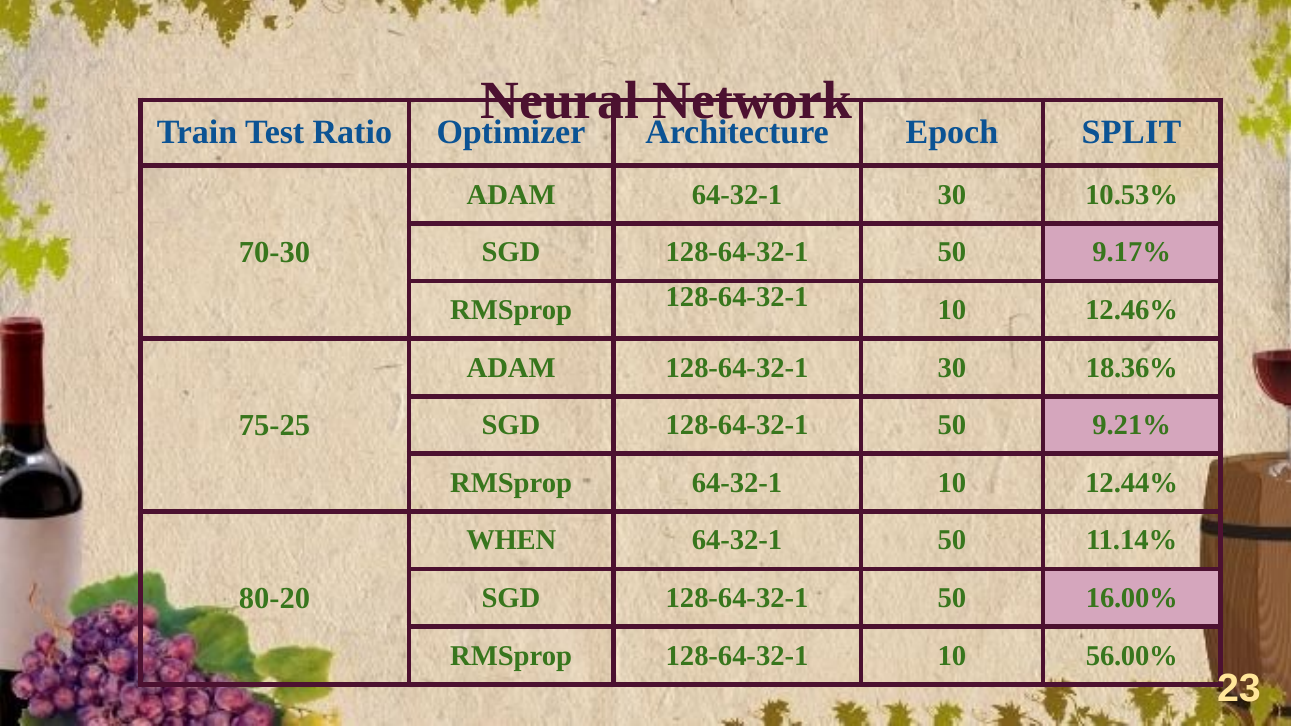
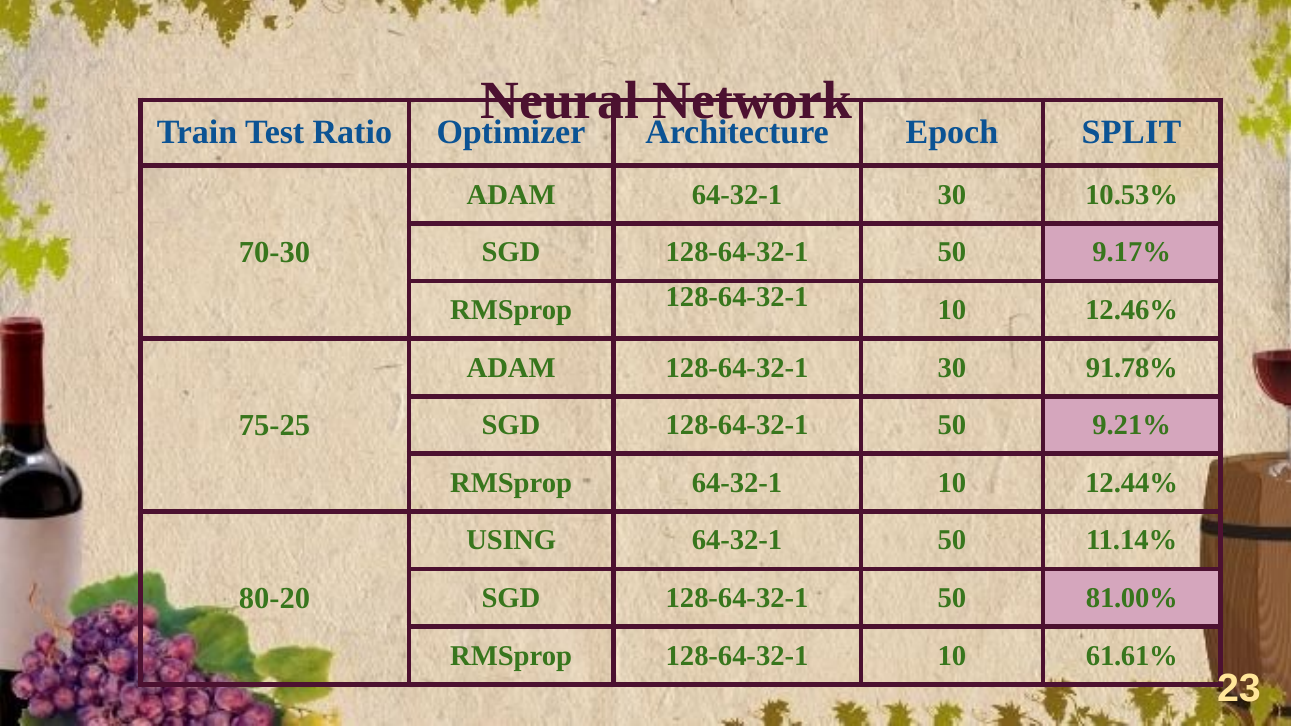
18.36%: 18.36% -> 91.78%
WHEN: WHEN -> USING
16.00%: 16.00% -> 81.00%
56.00%: 56.00% -> 61.61%
